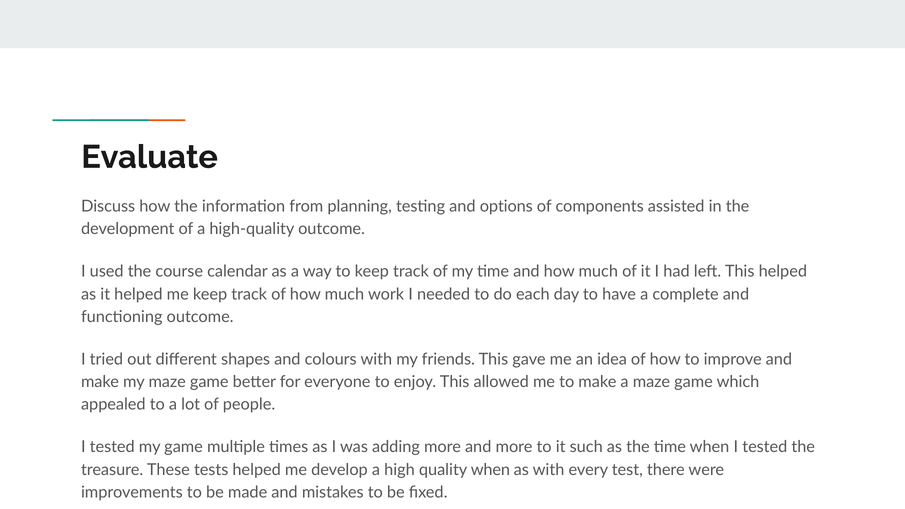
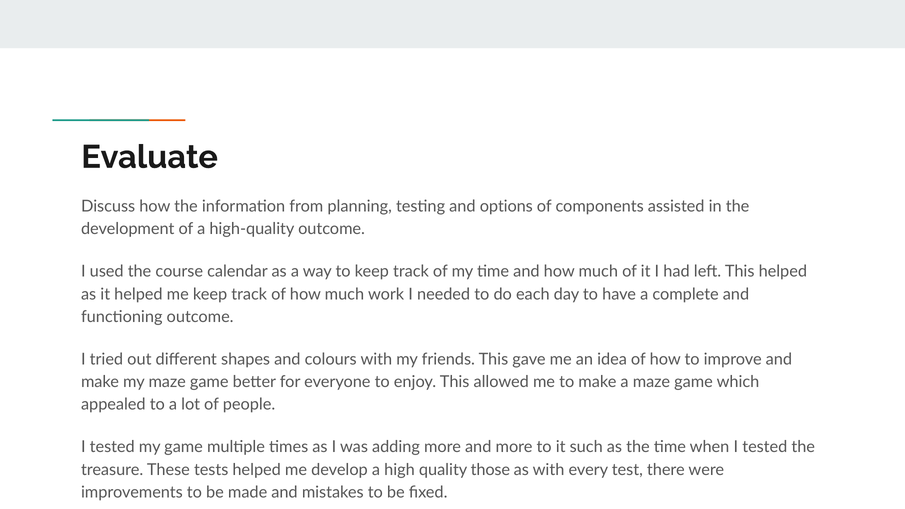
quality when: when -> those
